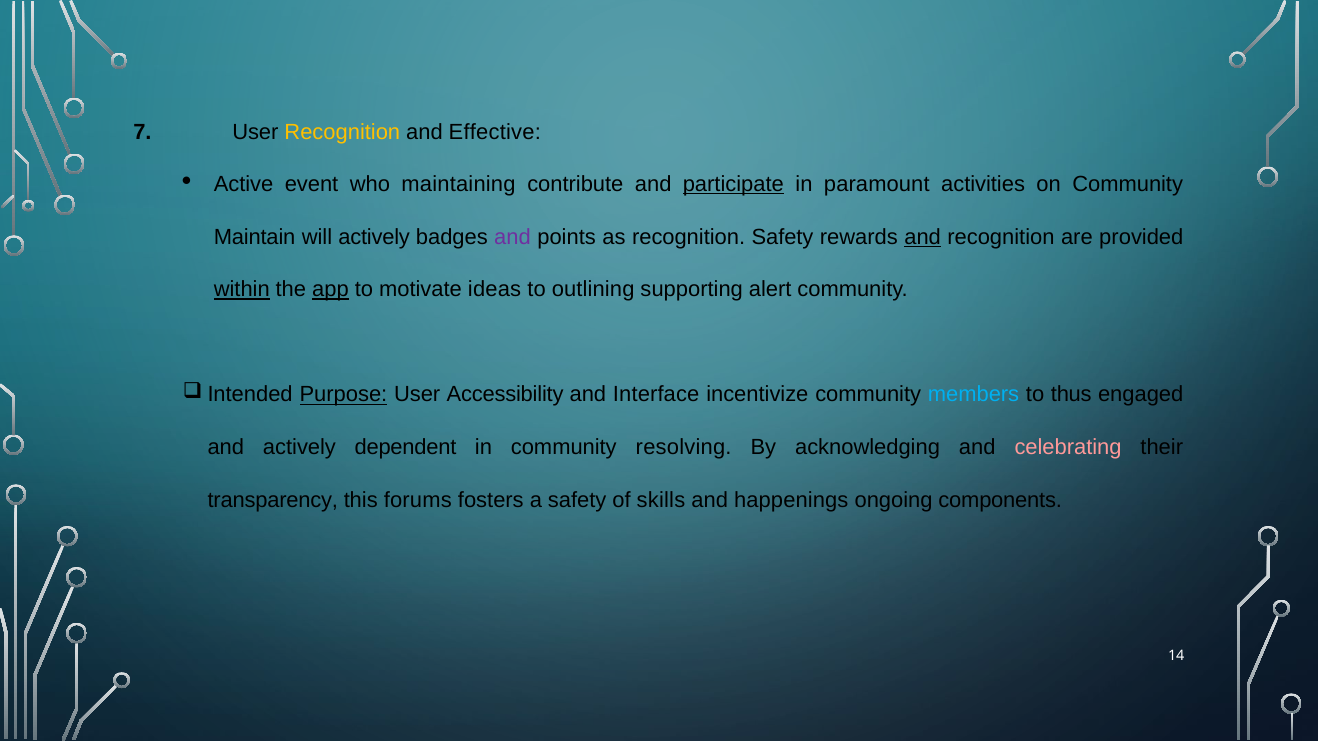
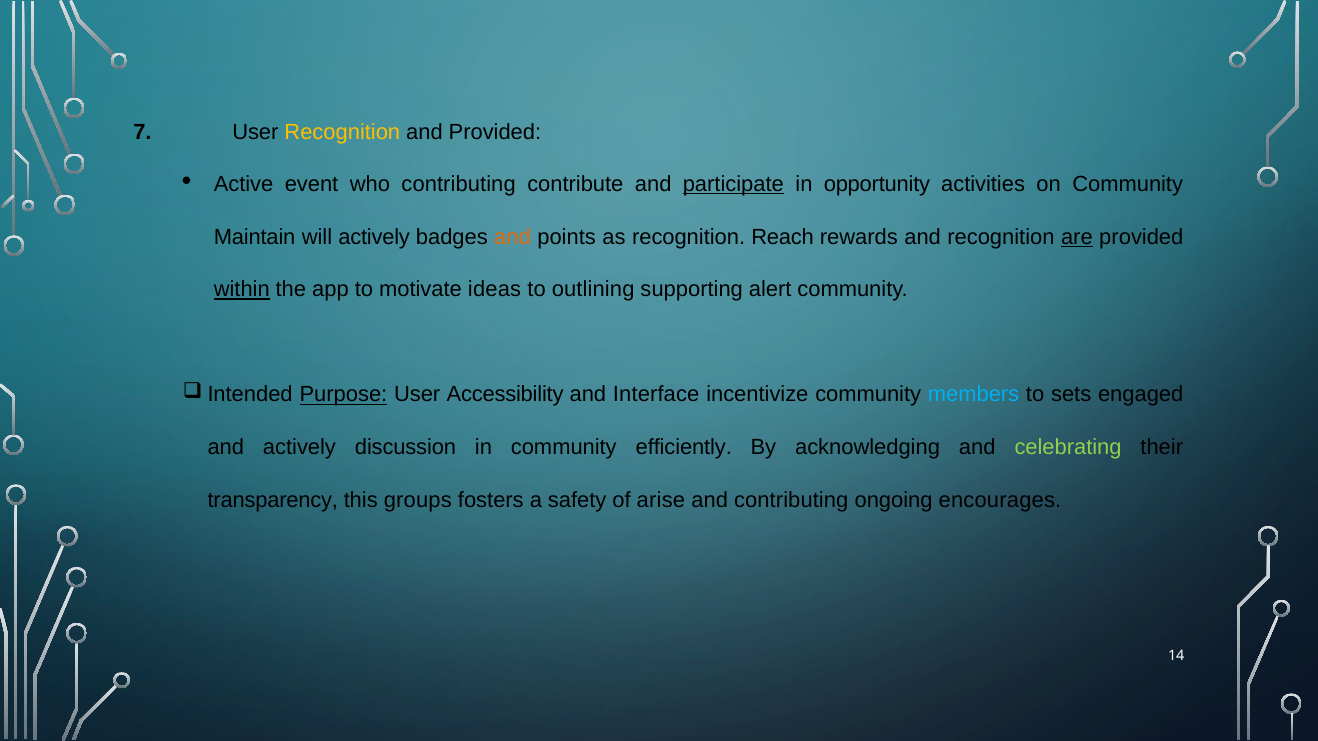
and Effective: Effective -> Provided
who maintaining: maintaining -> contributing
paramount: paramount -> opportunity
and at (513, 237) colour: purple -> orange
recognition Safety: Safety -> Reach
and at (923, 237) underline: present -> none
are underline: none -> present
app underline: present -> none
thus: thus -> sets
dependent: dependent -> discussion
resolving: resolving -> efficiently
celebrating colour: pink -> light green
forums: forums -> groups
skills: skills -> arise
and happenings: happenings -> contributing
components: components -> encourages
